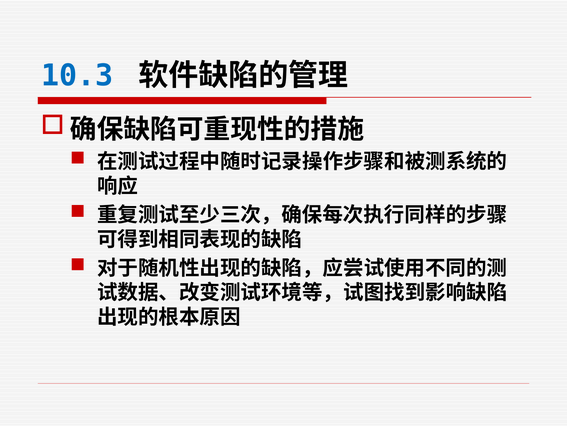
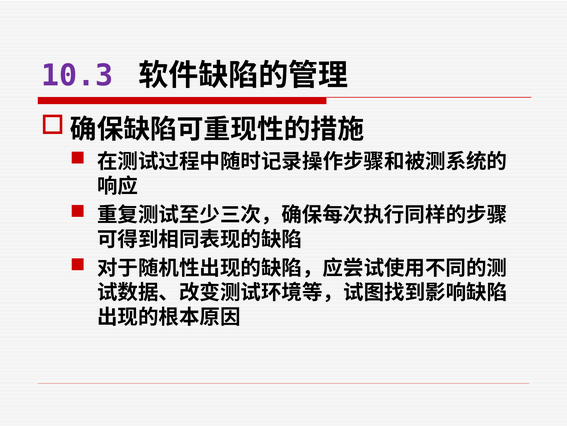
10.3 colour: blue -> purple
